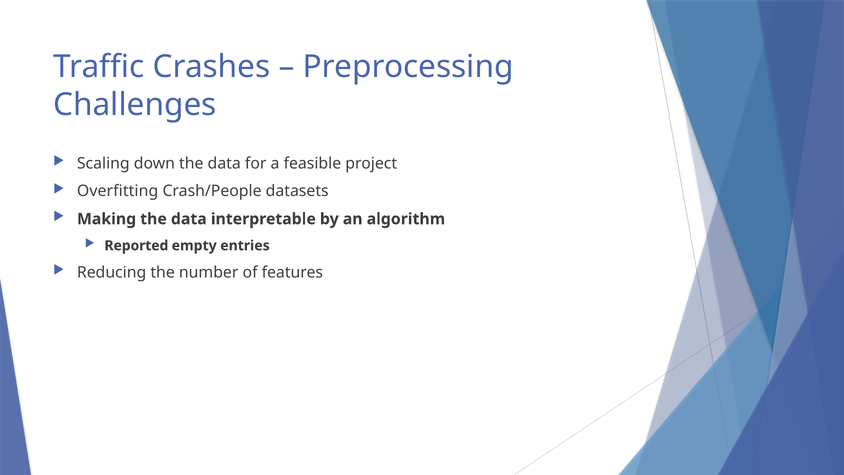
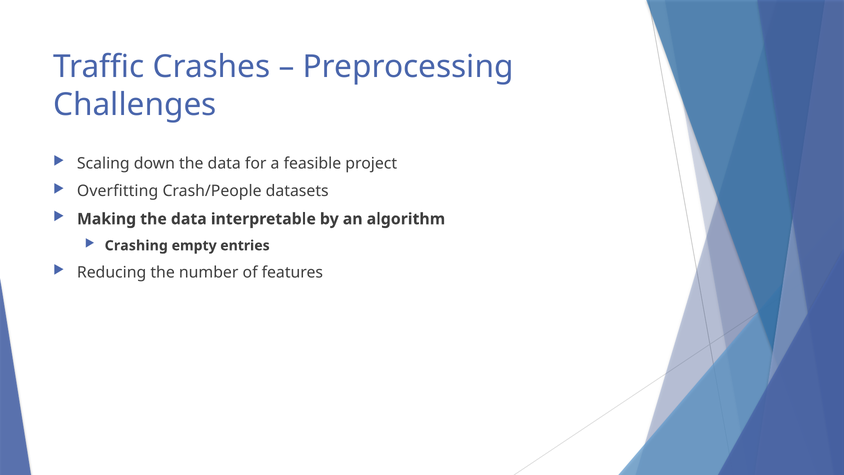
Reported: Reported -> Crashing
